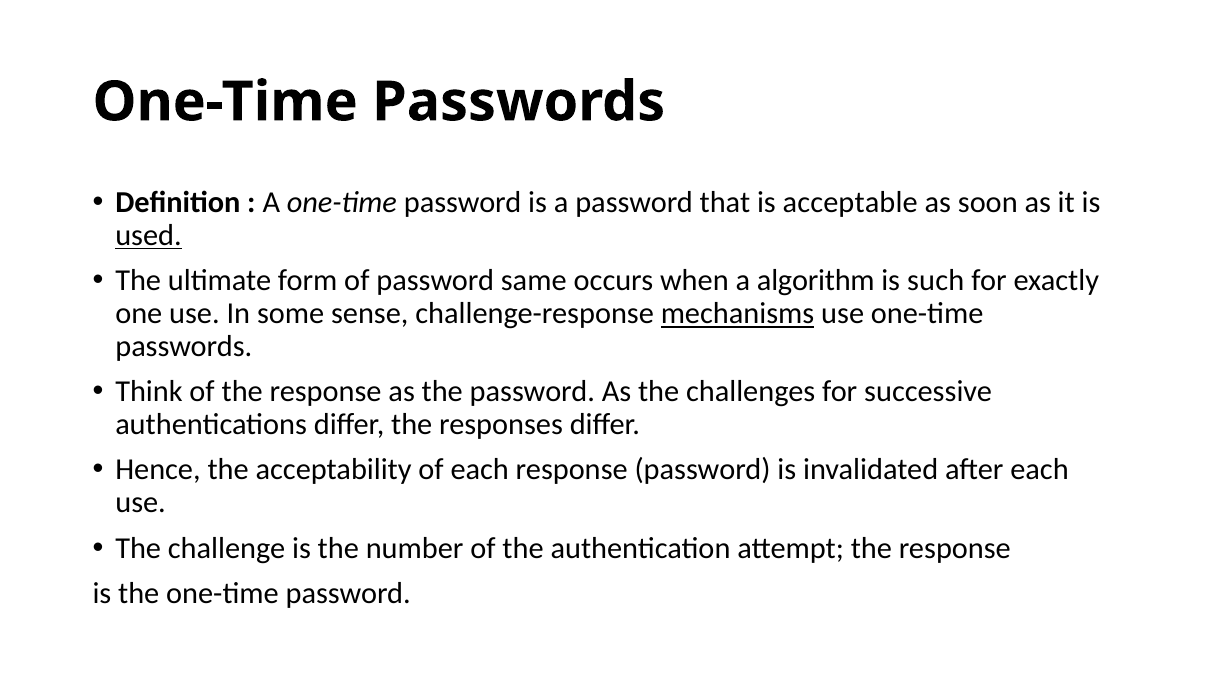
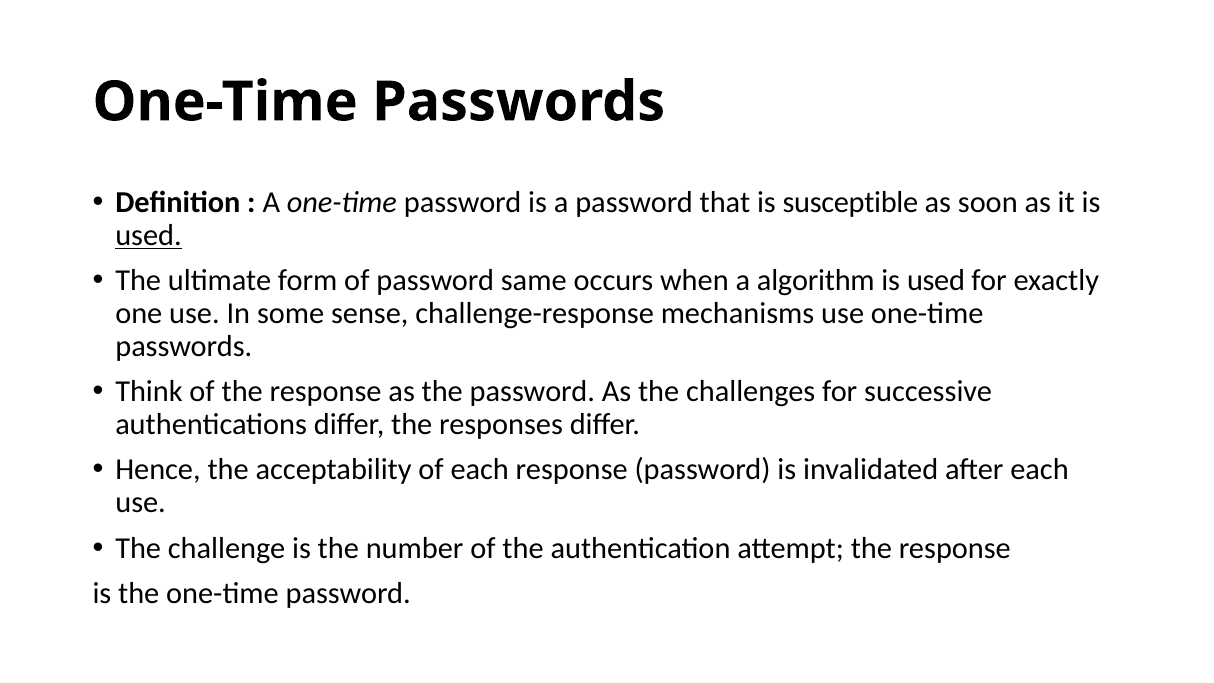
acceptable: acceptable -> susceptible
such at (936, 281): such -> used
mechanisms underline: present -> none
